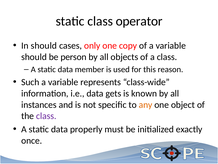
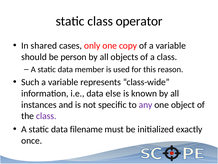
In should: should -> shared
gets: gets -> else
any colour: orange -> purple
properly: properly -> filename
